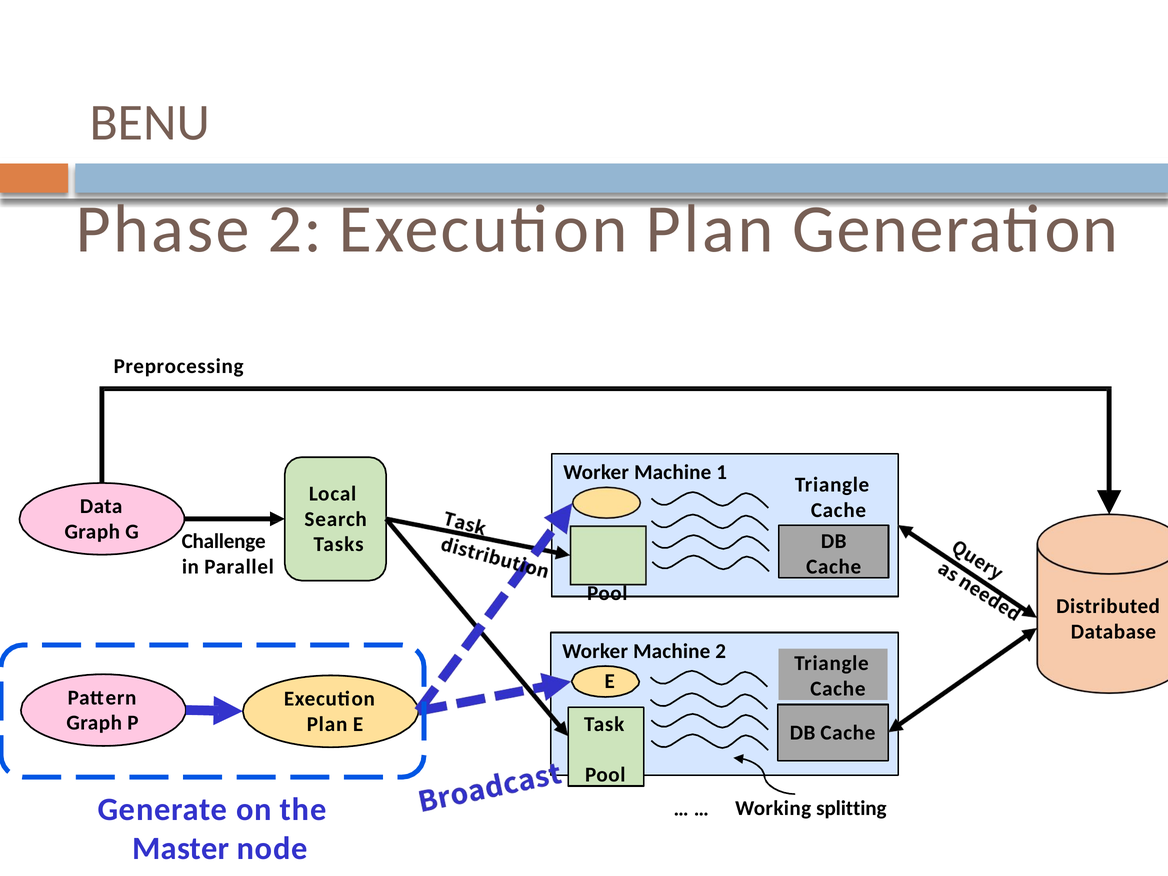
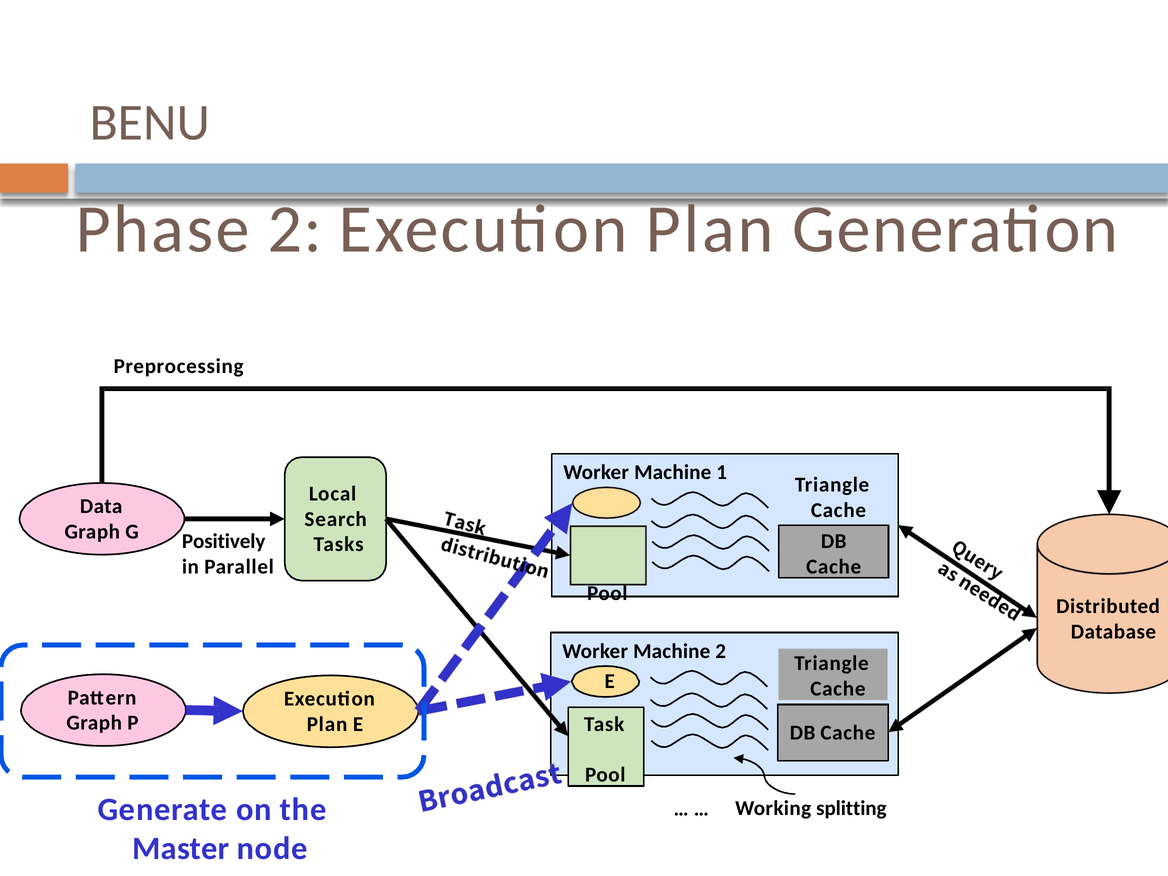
Challenge: Challenge -> Positively
